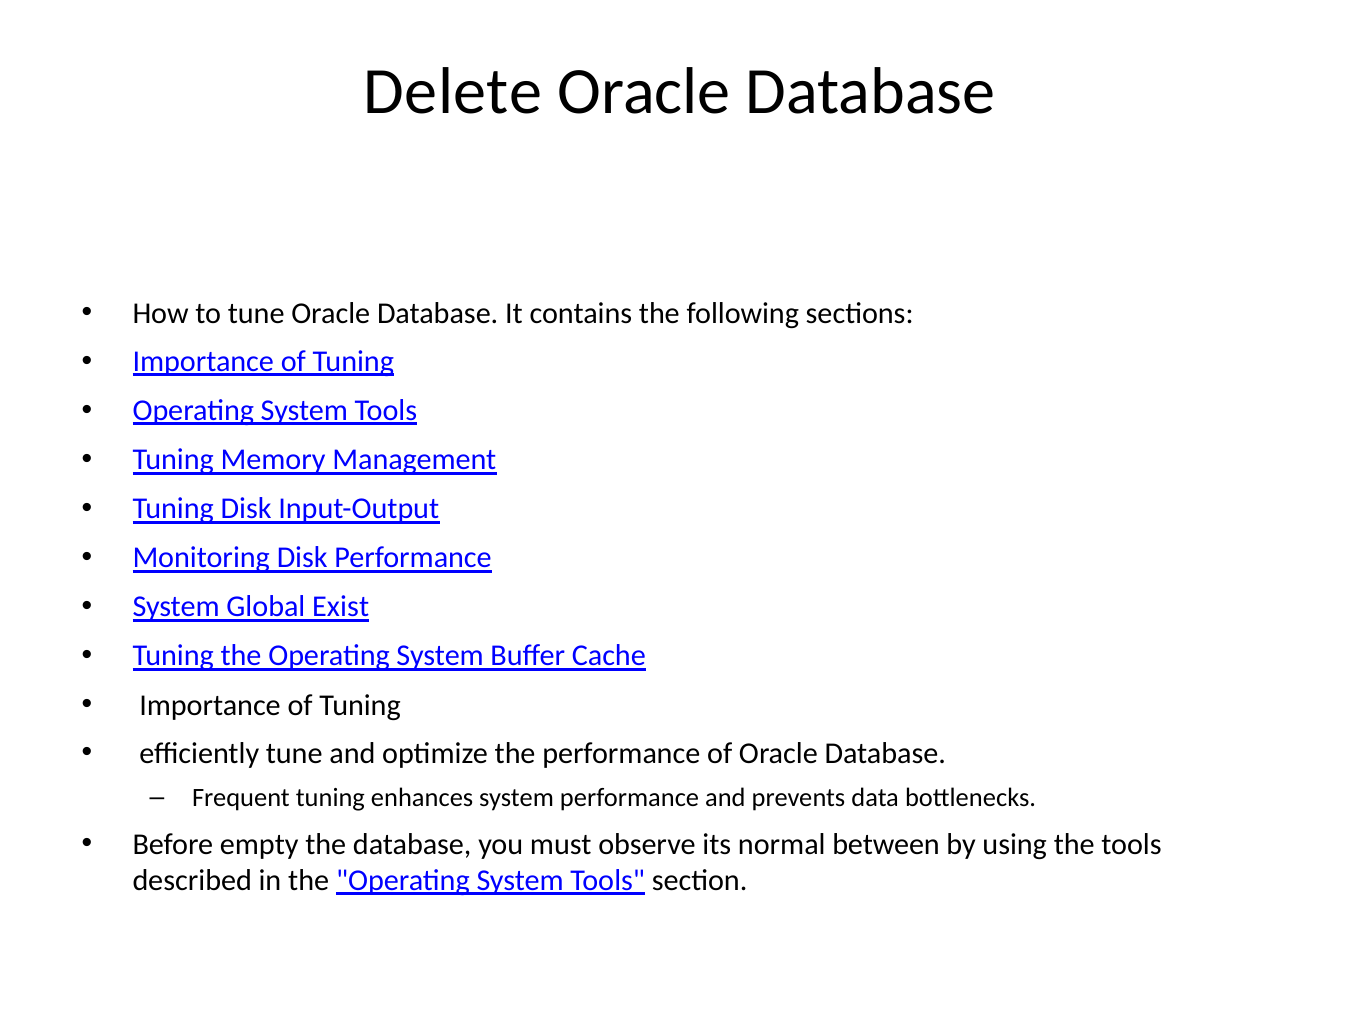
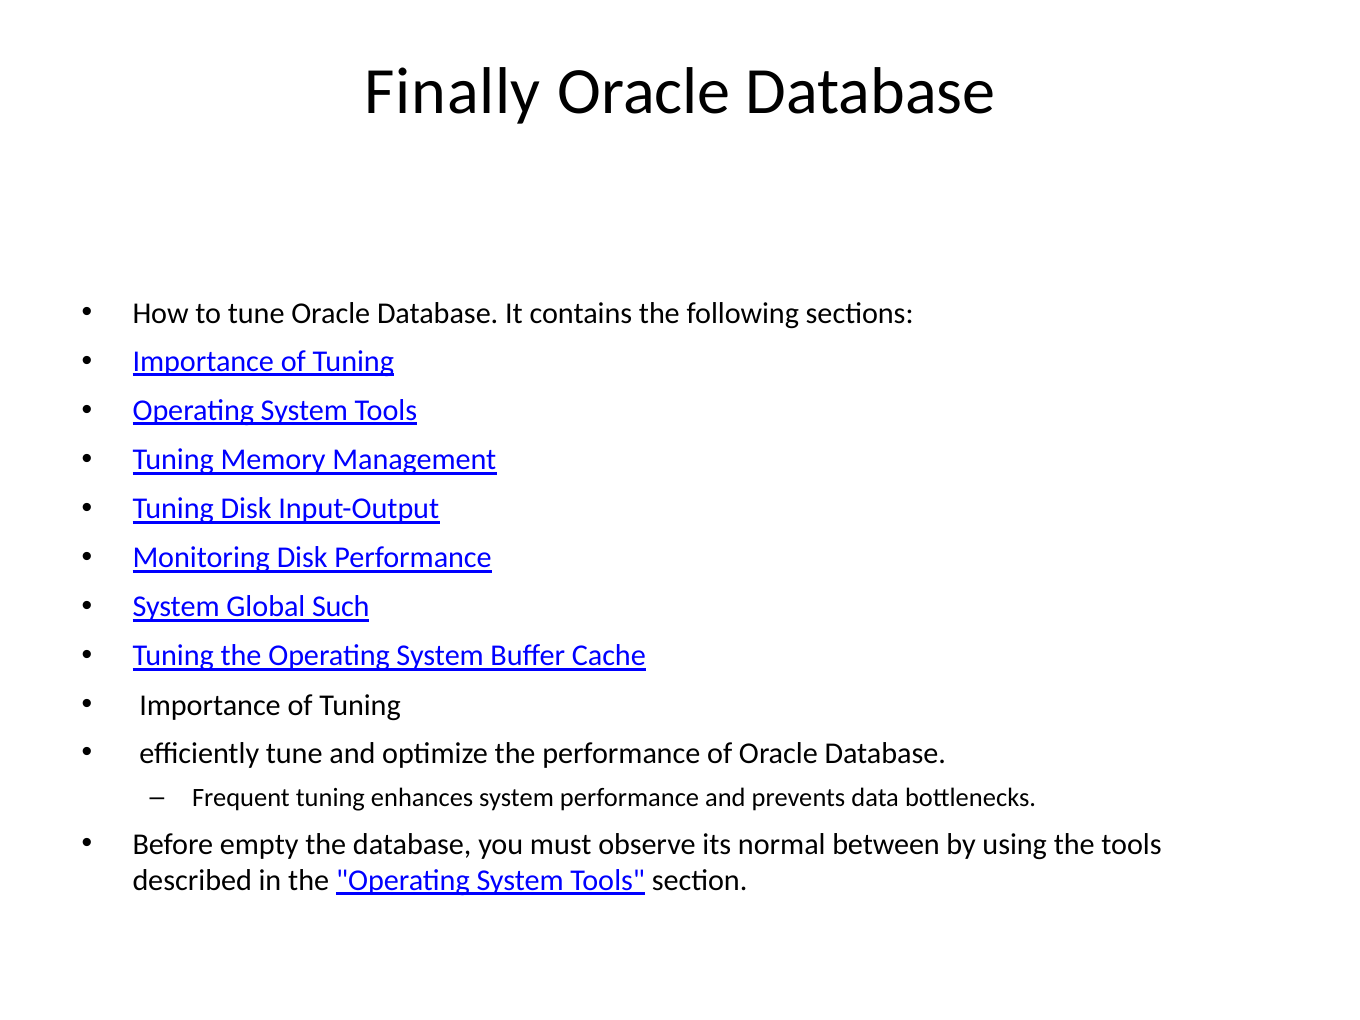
Delete: Delete -> Finally
Exist: Exist -> Such
